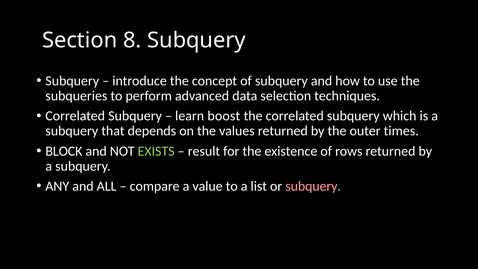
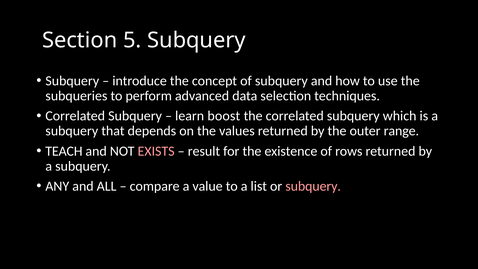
8: 8 -> 5
times: times -> range
BLOCK: BLOCK -> TEACH
EXISTS colour: light green -> pink
